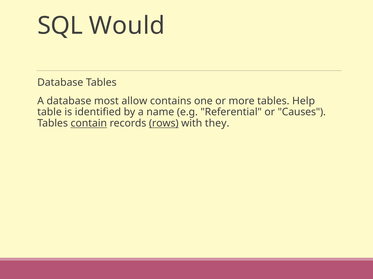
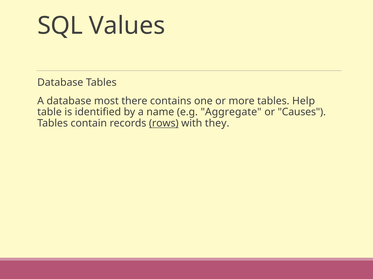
Would: Would -> Values
allow: allow -> there
Referential: Referential -> Aggregate
contain underline: present -> none
